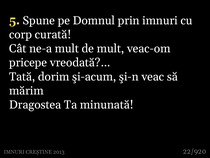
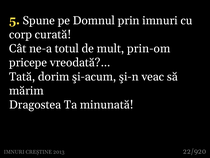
ne-a mult: mult -> totul
veac-om: veac-om -> prin-om
